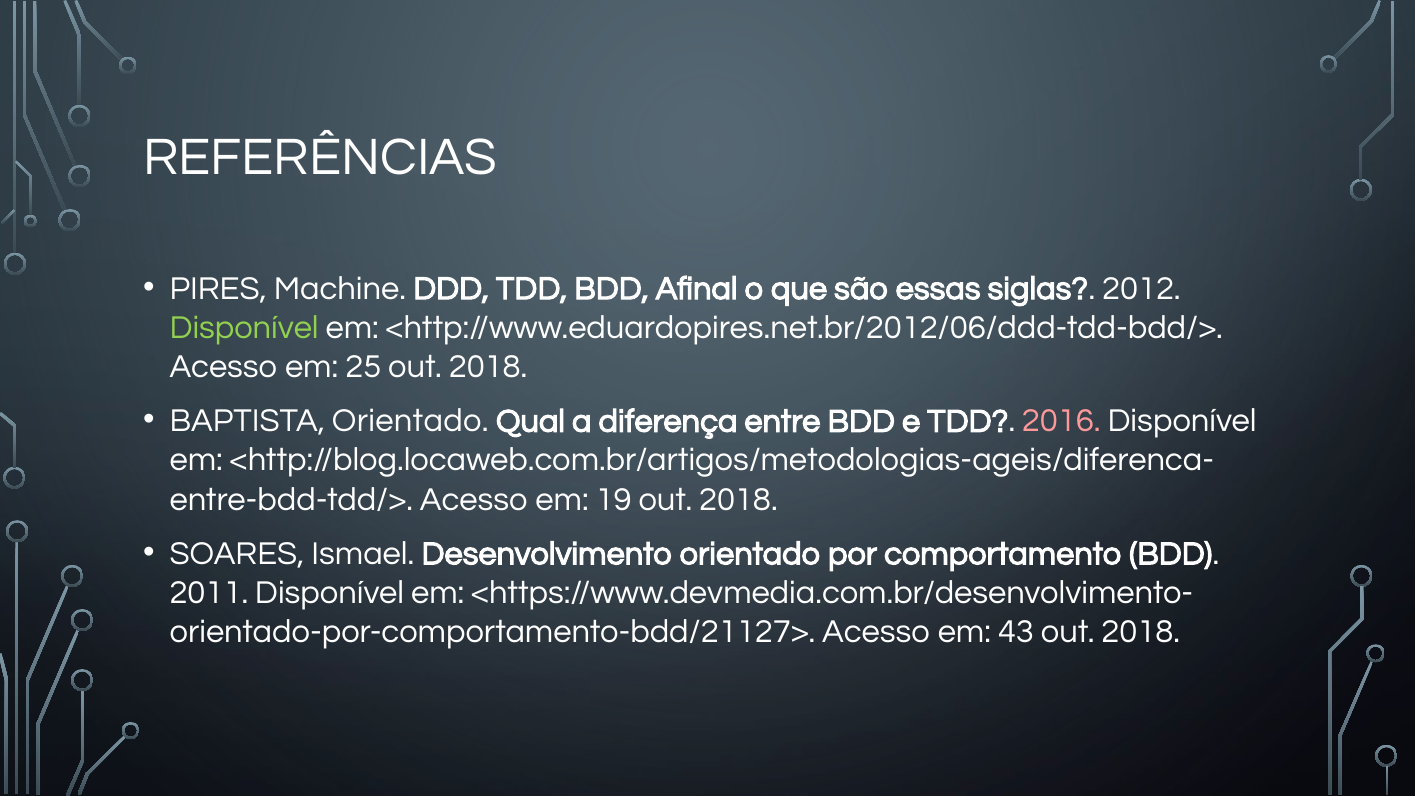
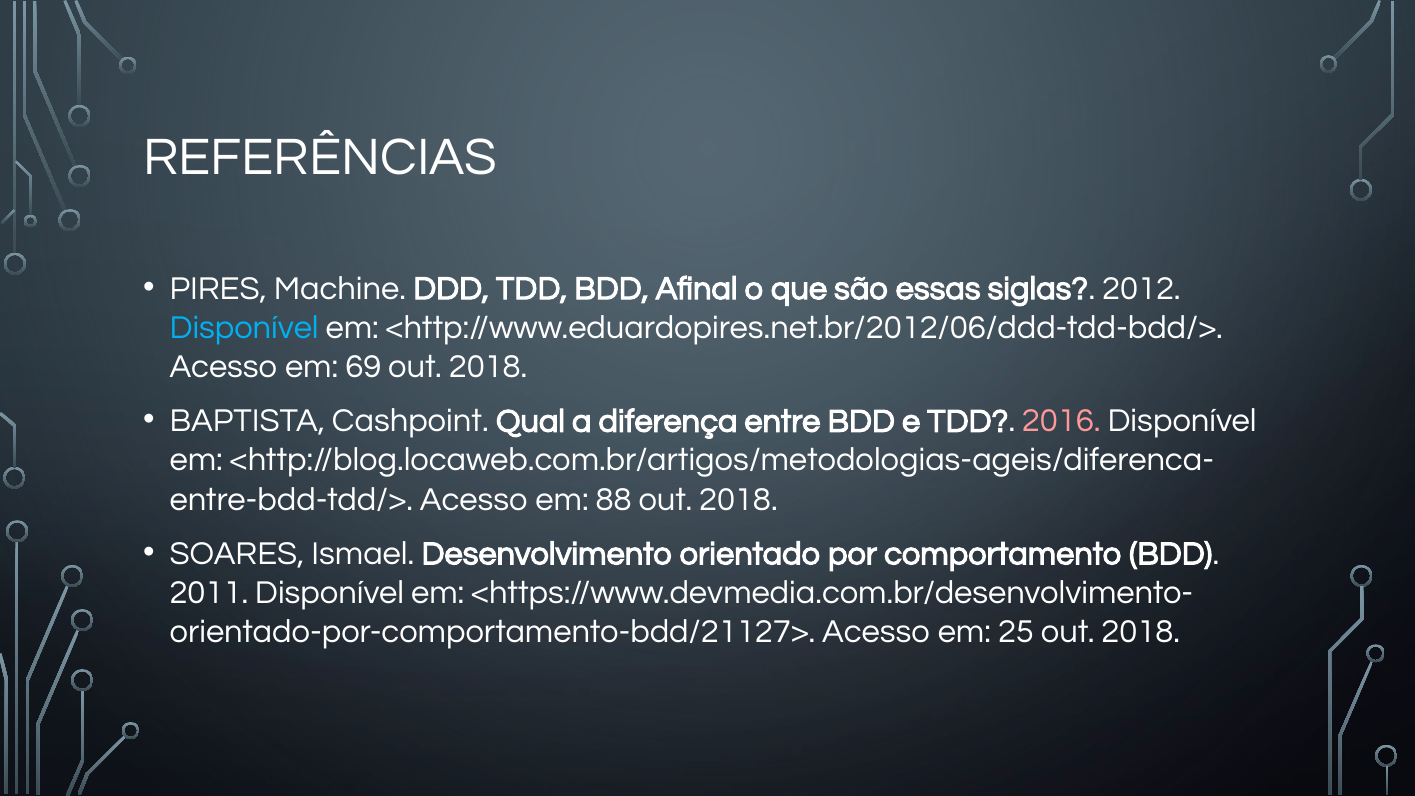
Disponível at (244, 328) colour: light green -> light blue
25: 25 -> 69
BAPTISTA Orientado: Orientado -> Cashpoint
19: 19 -> 88
43: 43 -> 25
